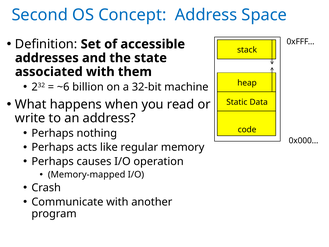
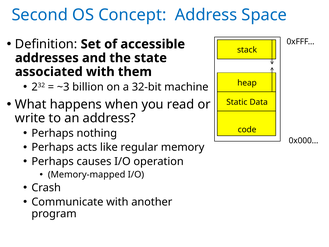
~6: ~6 -> ~3
